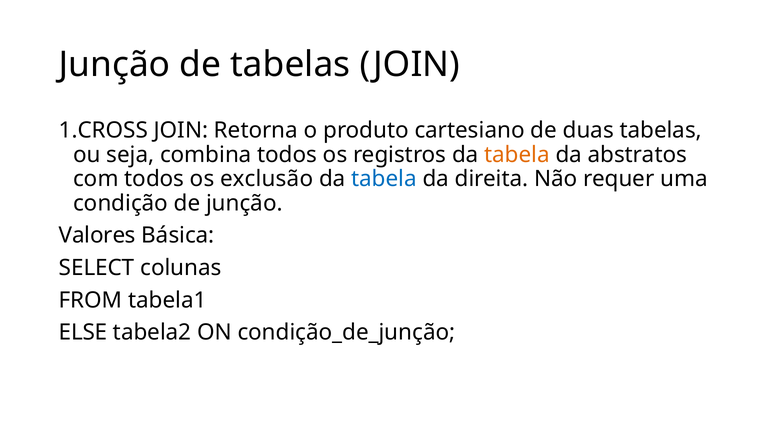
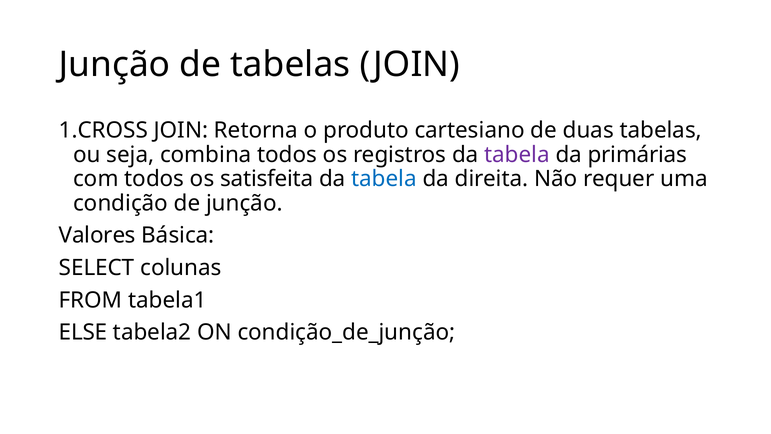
tabela at (517, 155) colour: orange -> purple
abstratos: abstratos -> primárias
exclusão: exclusão -> satisfeita
